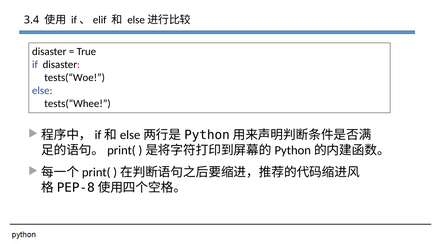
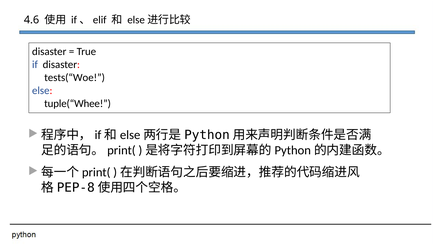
3.4: 3.4 -> 4.6
tests(“Whee: tests(“Whee -> tuple(“Whee
